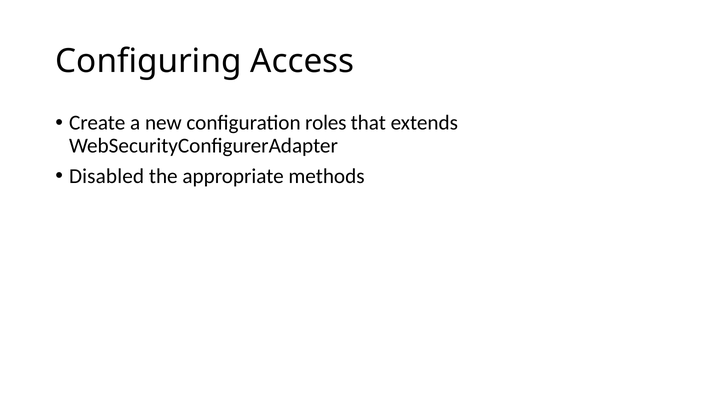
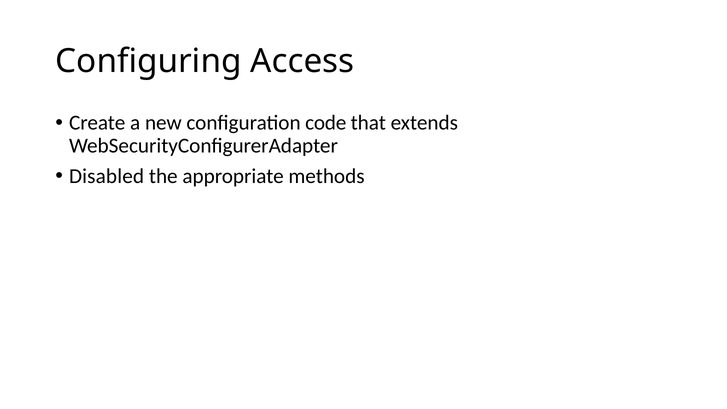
roles: roles -> code
